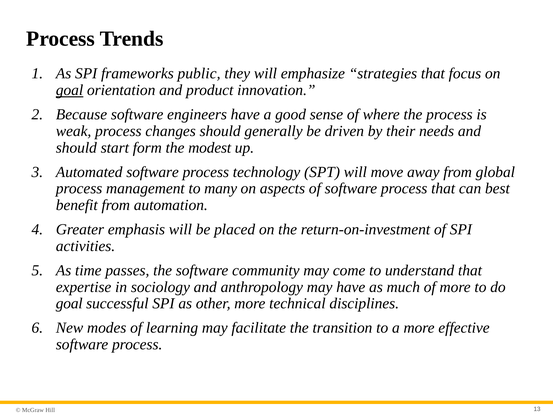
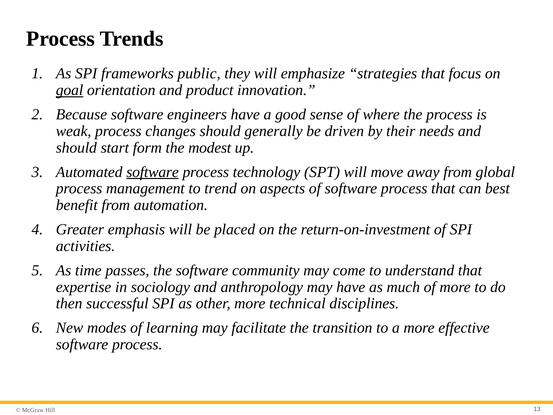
software at (153, 172) underline: none -> present
many: many -> trend
goal at (69, 303): goal -> then
